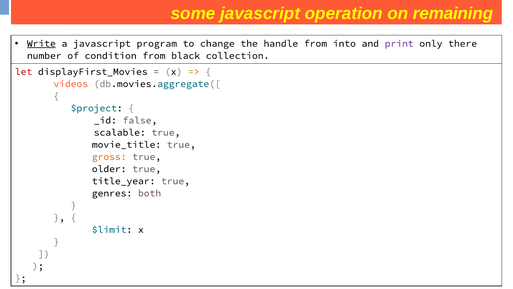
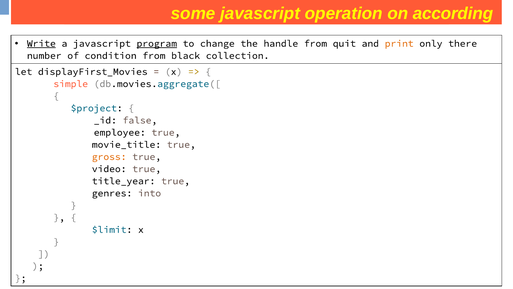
remaining: remaining -> according
program underline: none -> present
into: into -> quit
print colour: purple -> orange
let colour: red -> black
videos: videos -> simple
scalable: scalable -> employee
older: older -> video
both: both -> into
